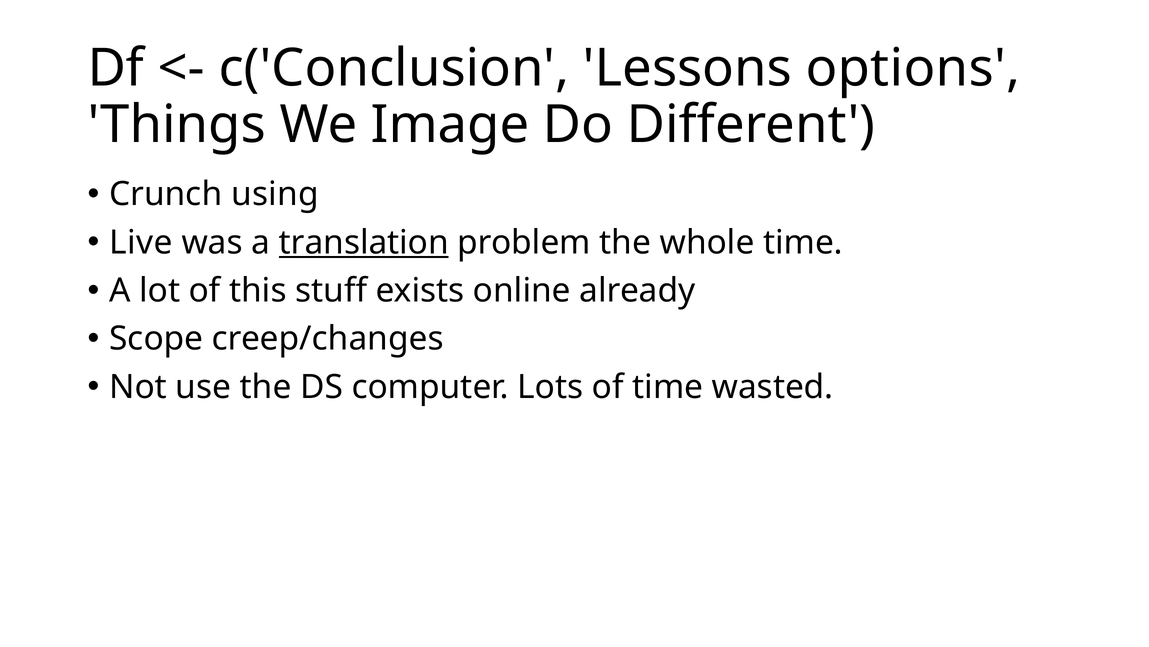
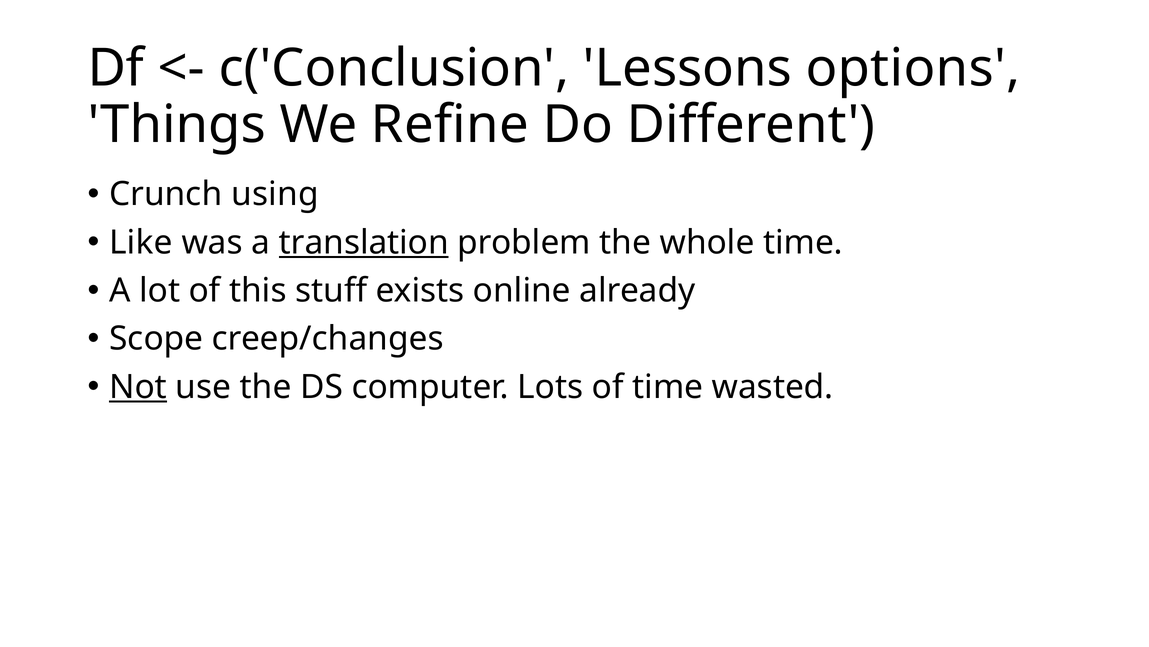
Image: Image -> Refine
Live: Live -> Like
Not underline: none -> present
